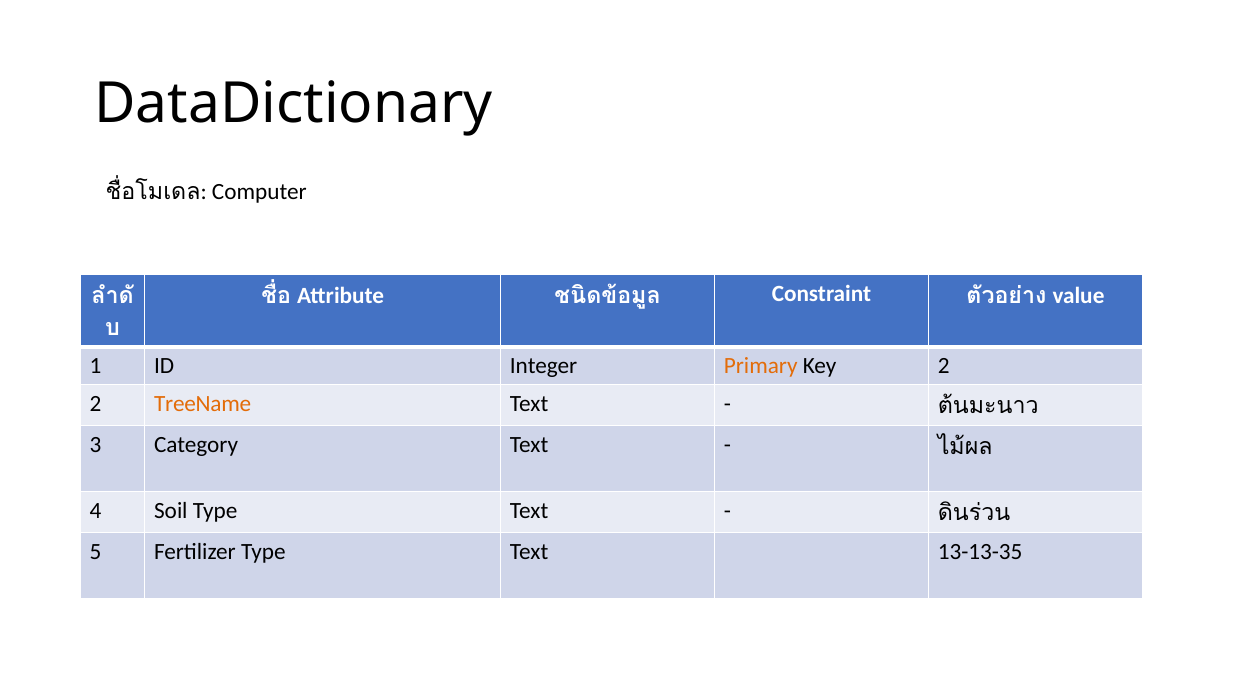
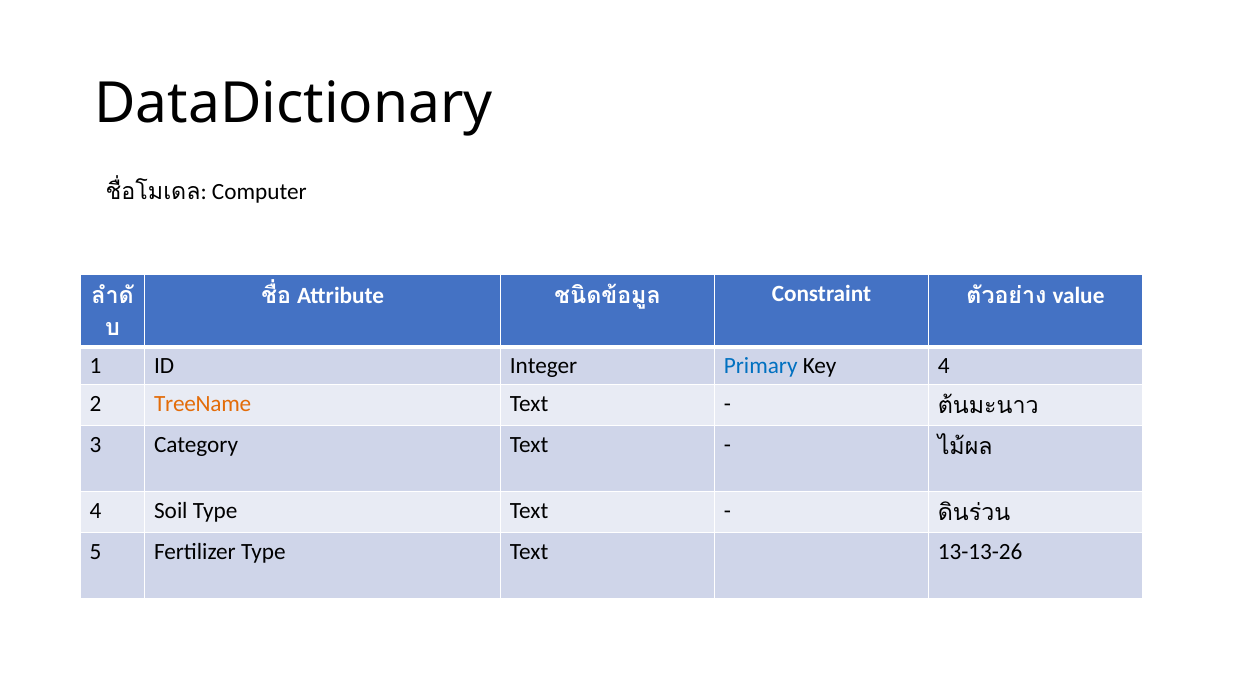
Primary colour: orange -> blue
Key 2: 2 -> 4
13-13-35: 13-13-35 -> 13-13-26
